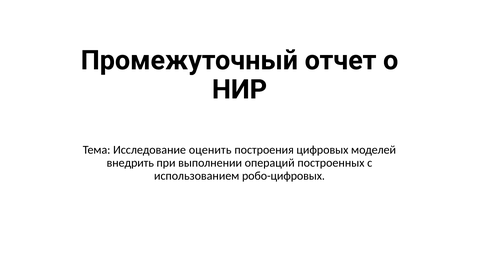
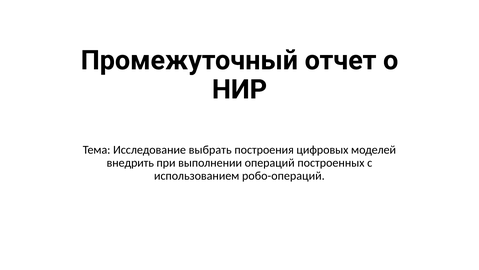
оценить: оценить -> выбрать
робо-цифровых: робо-цифровых -> робо-операций
